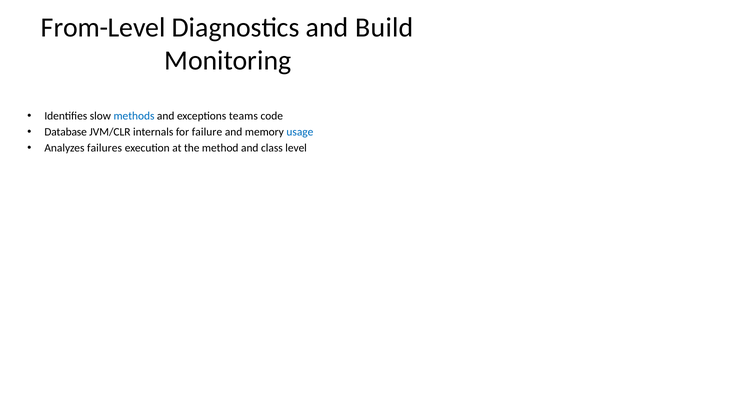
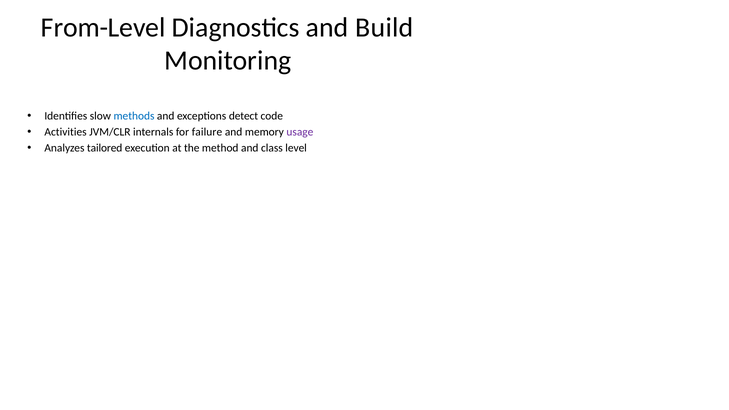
teams: teams -> detect
Database: Database -> Activities
usage colour: blue -> purple
failures: failures -> tailored
